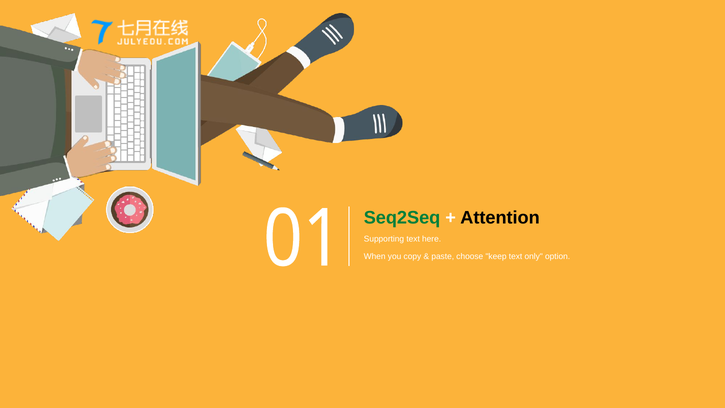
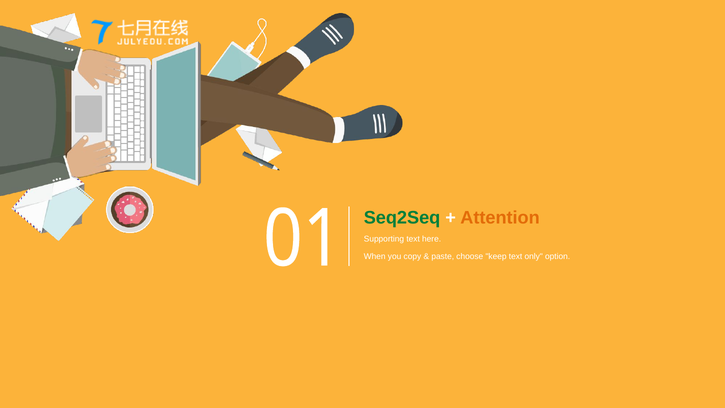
Attention colour: black -> orange
